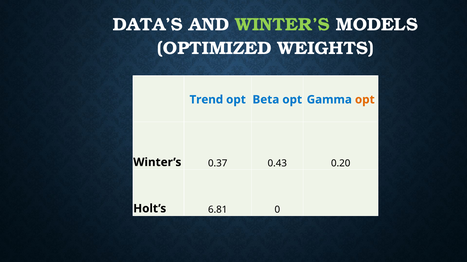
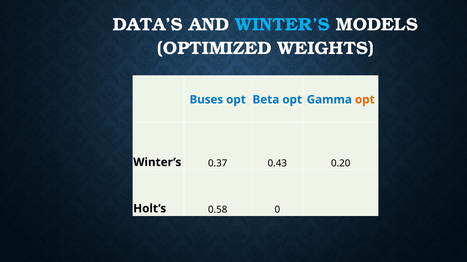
WINTER’S at (282, 25) colour: light green -> light blue
Trend: Trend -> Buses
6.81: 6.81 -> 0.58
